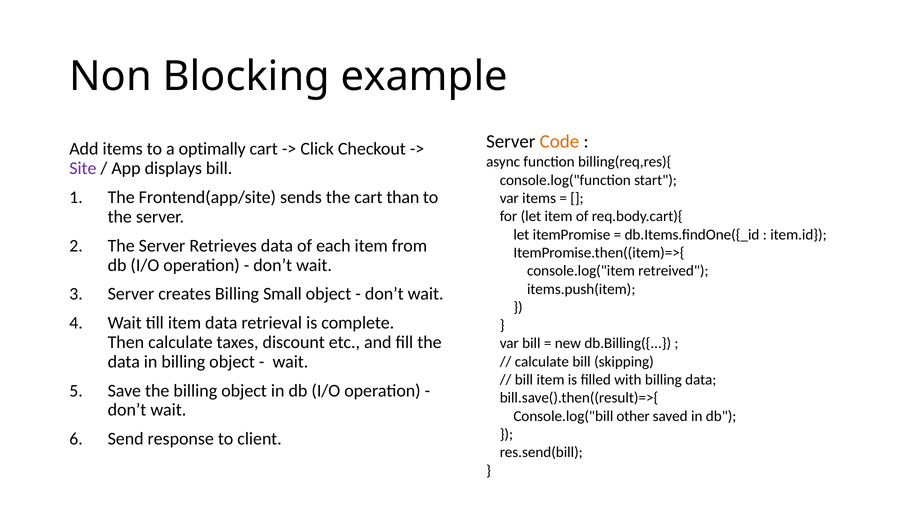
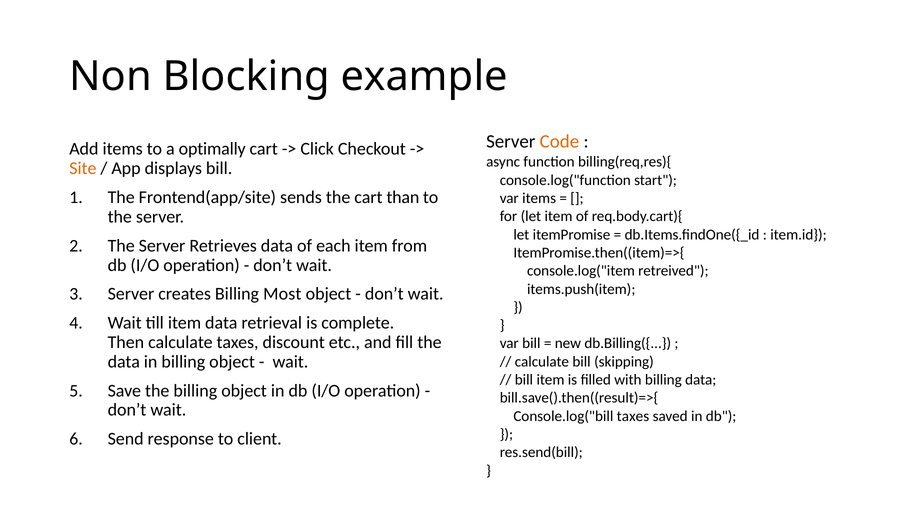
Site colour: purple -> orange
Small: Small -> Most
Console.log("bill other: other -> taxes
